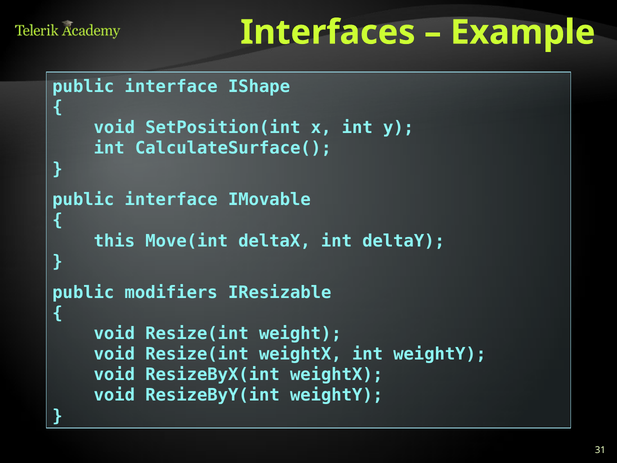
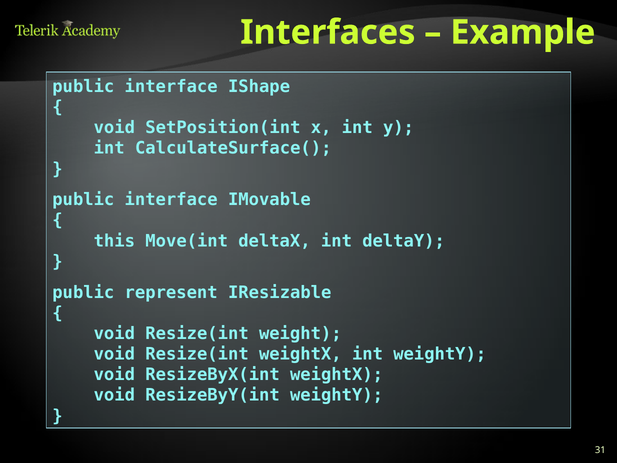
modifiers: modifiers -> represent
